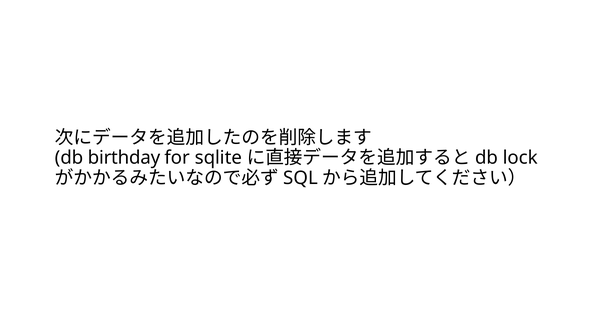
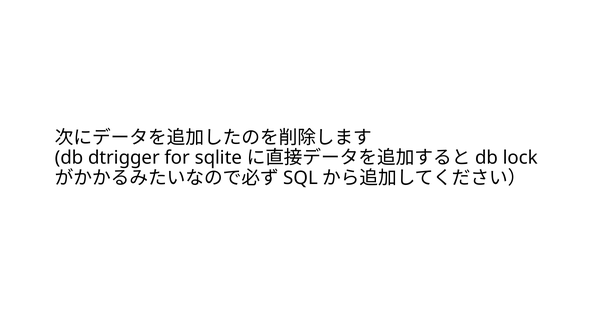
birthday: birthday -> dtrigger
